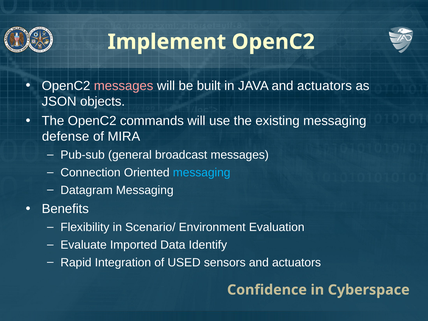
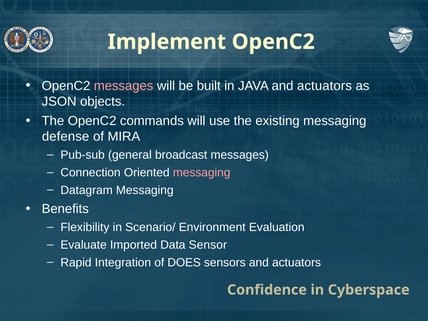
messaging at (202, 173) colour: light blue -> pink
Identify: Identify -> Sensor
USED: USED -> DOES
